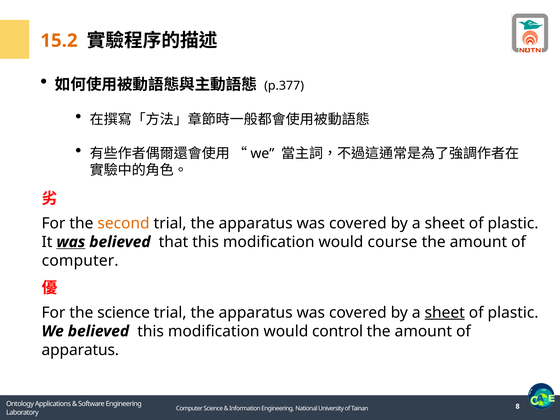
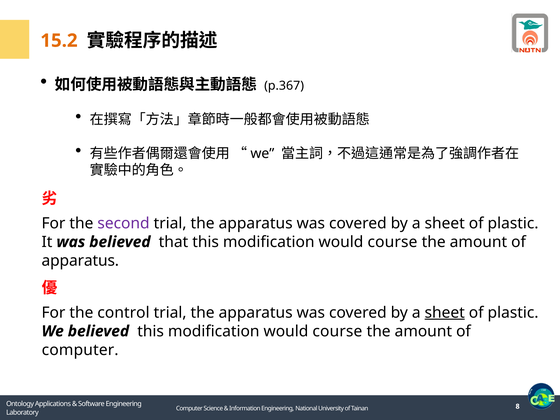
p.377: p.377 -> p.367
second colour: orange -> purple
was at (71, 242) underline: present -> none
computer at (80, 261): computer -> apparatus
the science: science -> control
control at (338, 331): control -> course
apparatus at (80, 350): apparatus -> computer
